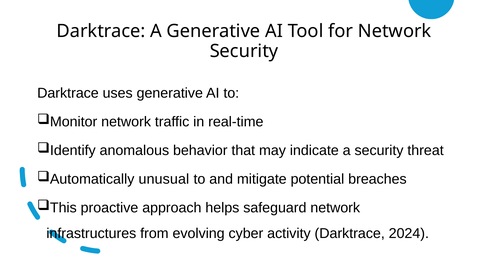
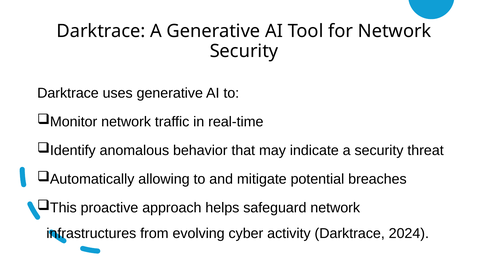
unusual: unusual -> allowing
